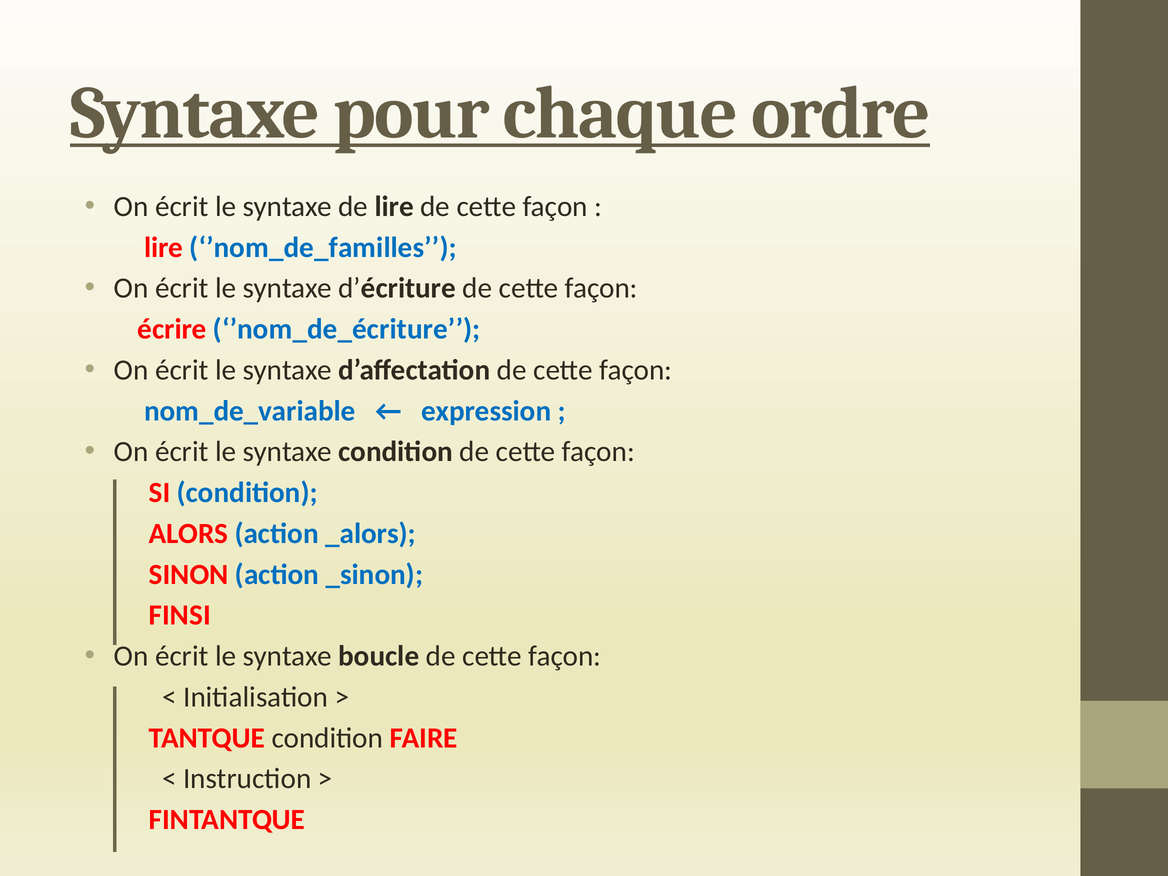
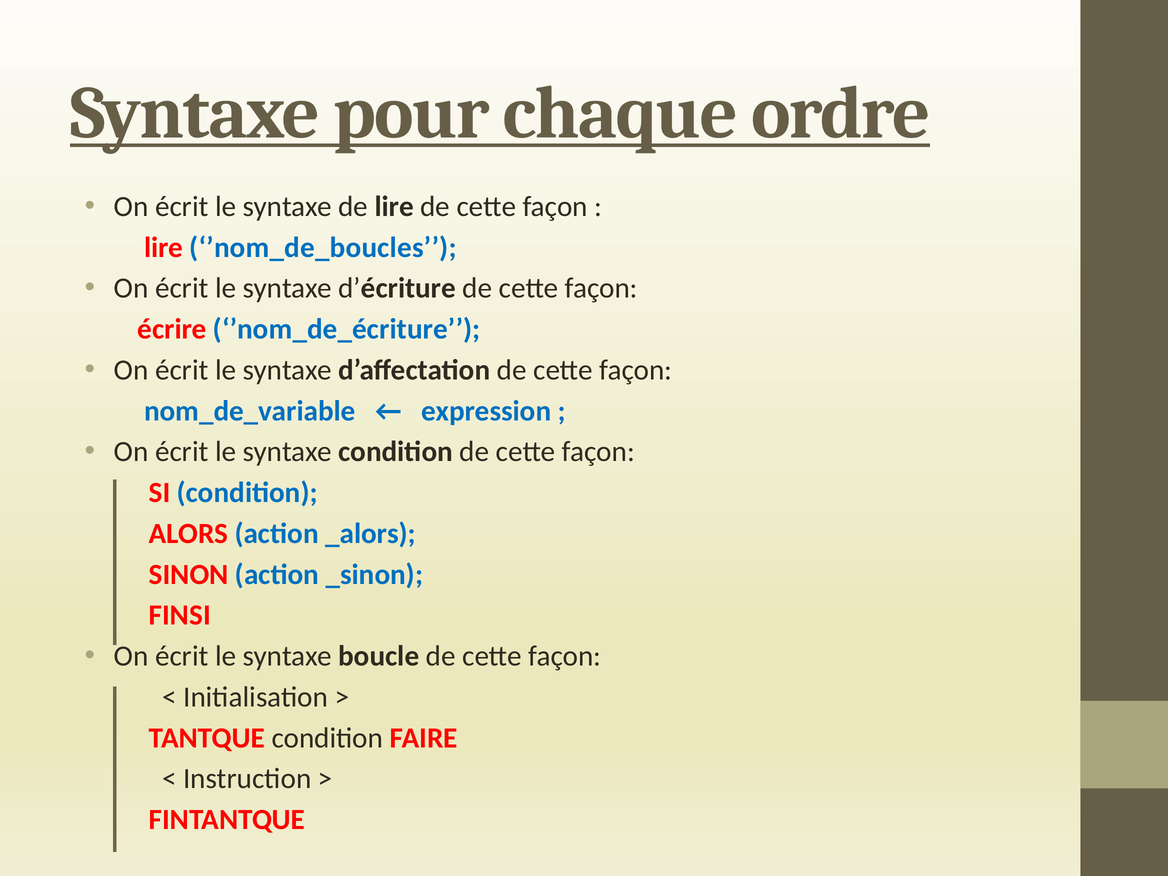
’nom_de_familles: ’nom_de_familles -> ’nom_de_boucles
